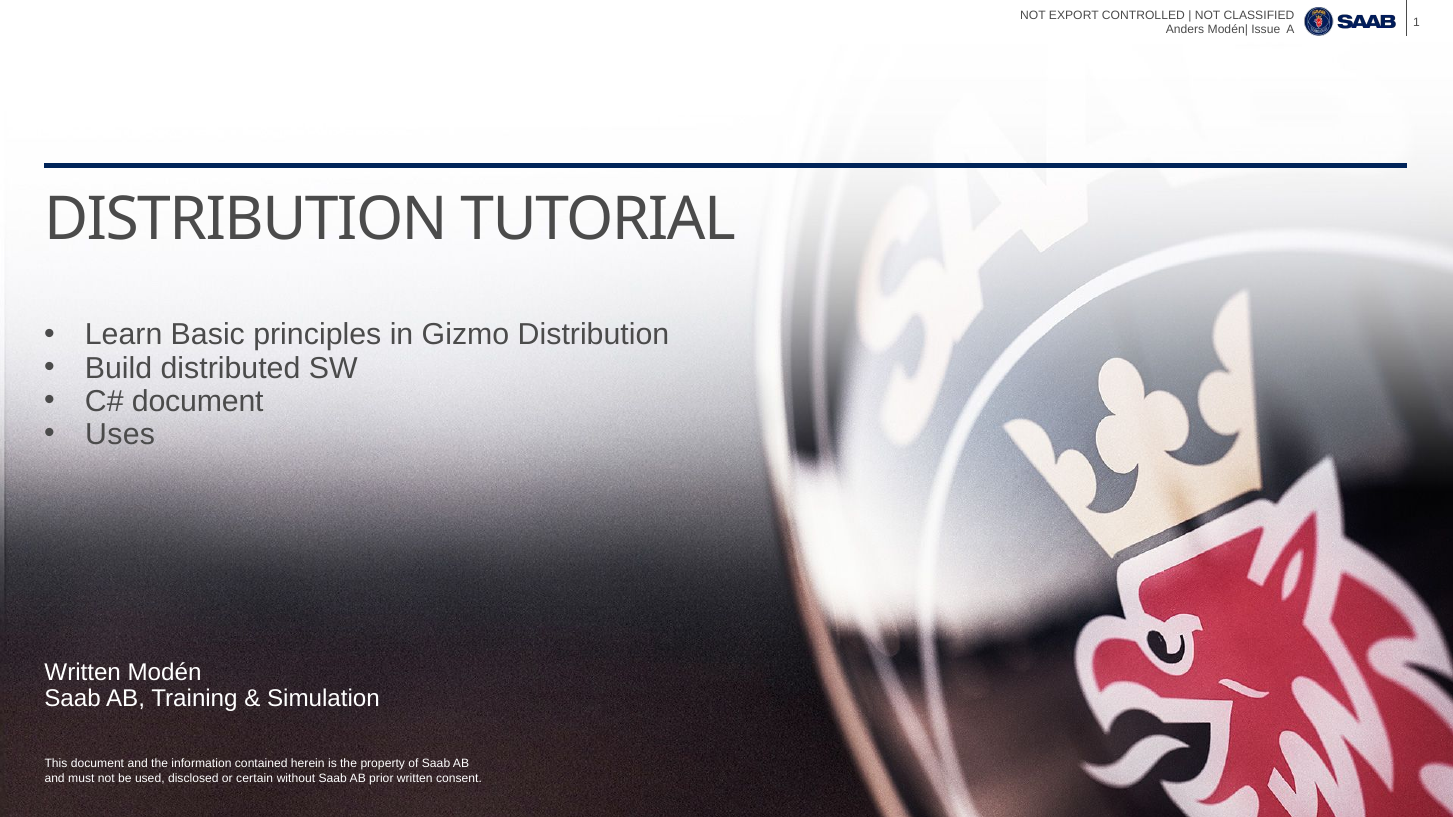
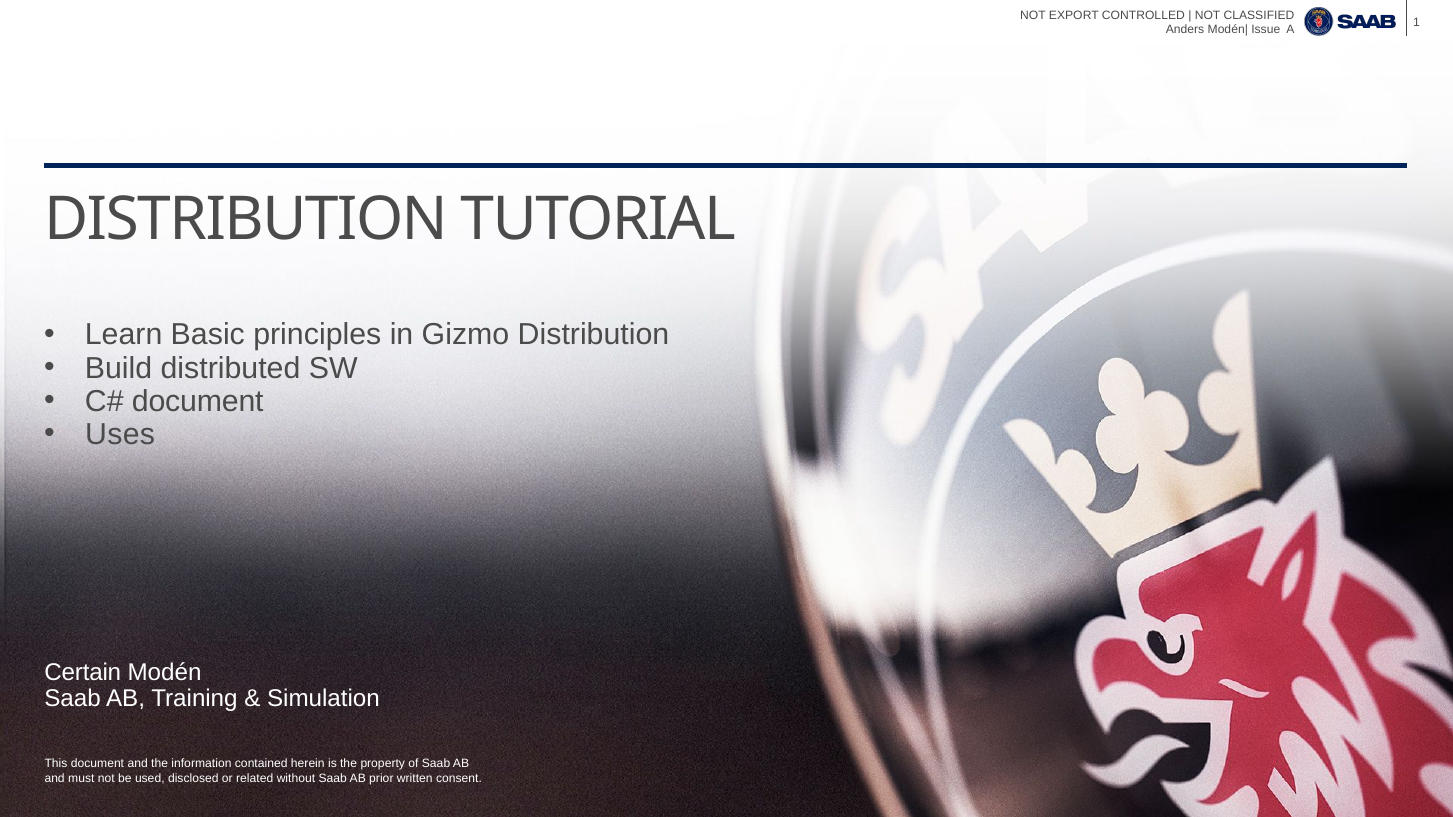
Written at (83, 673): Written -> Certain
certain: certain -> related
